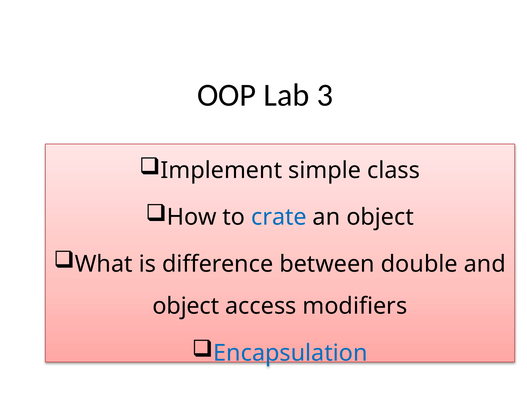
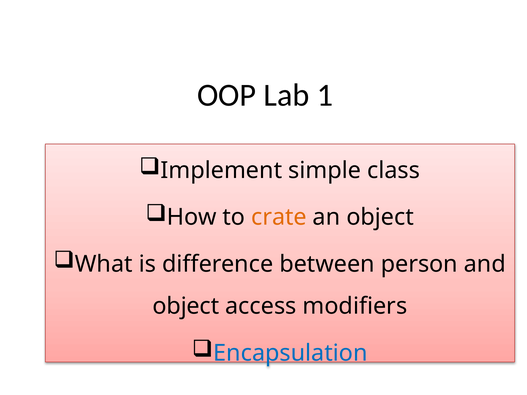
3: 3 -> 1
crate colour: blue -> orange
double: double -> person
